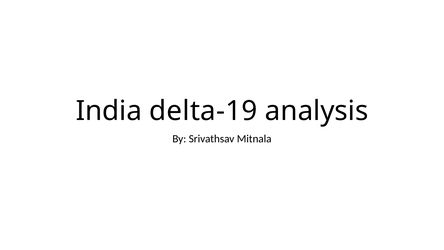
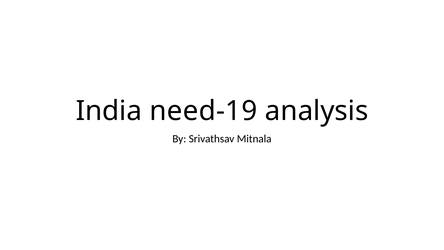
delta-19: delta-19 -> need-19
